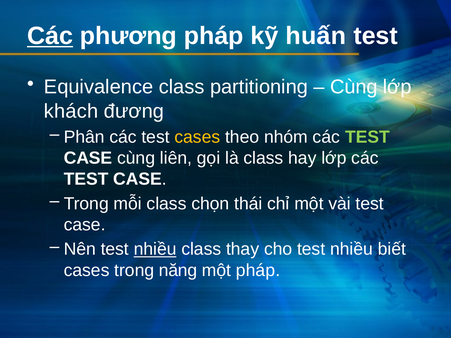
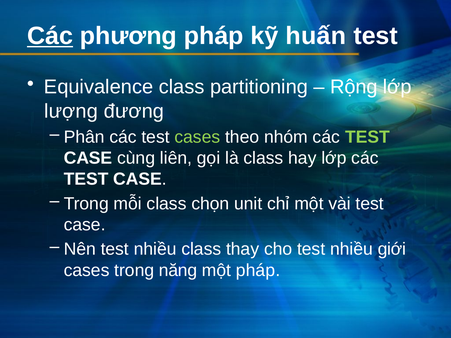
Cùng at (354, 87): Cùng -> Rộng
khách: khách -> lượng
cases at (197, 137) colour: yellow -> light green
thái: thái -> unit
nhiều at (155, 249) underline: present -> none
biết: biết -> giới
